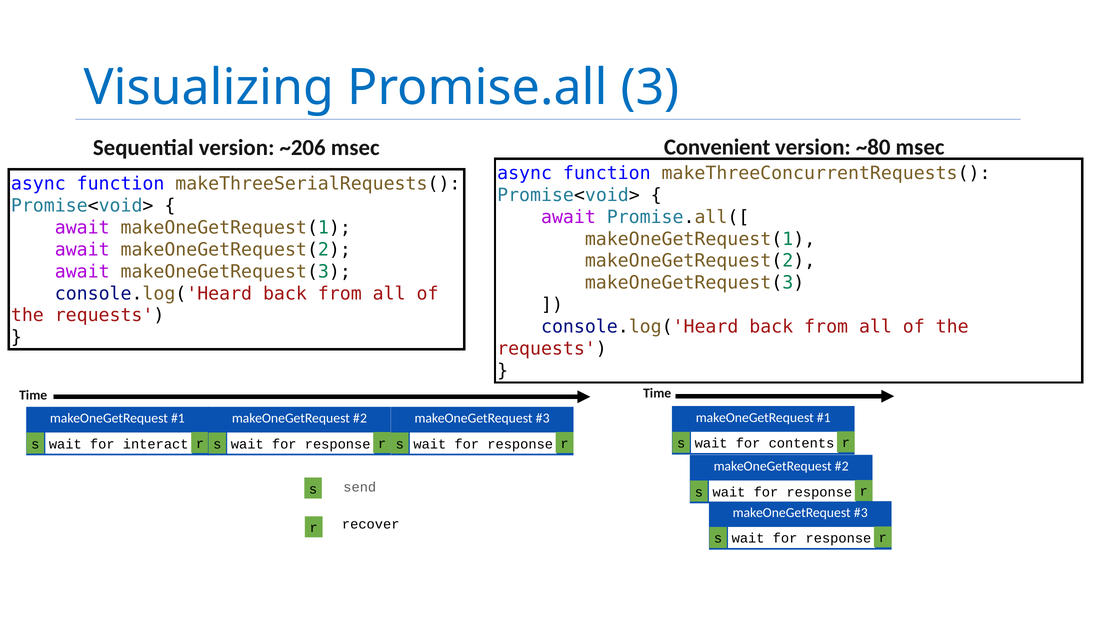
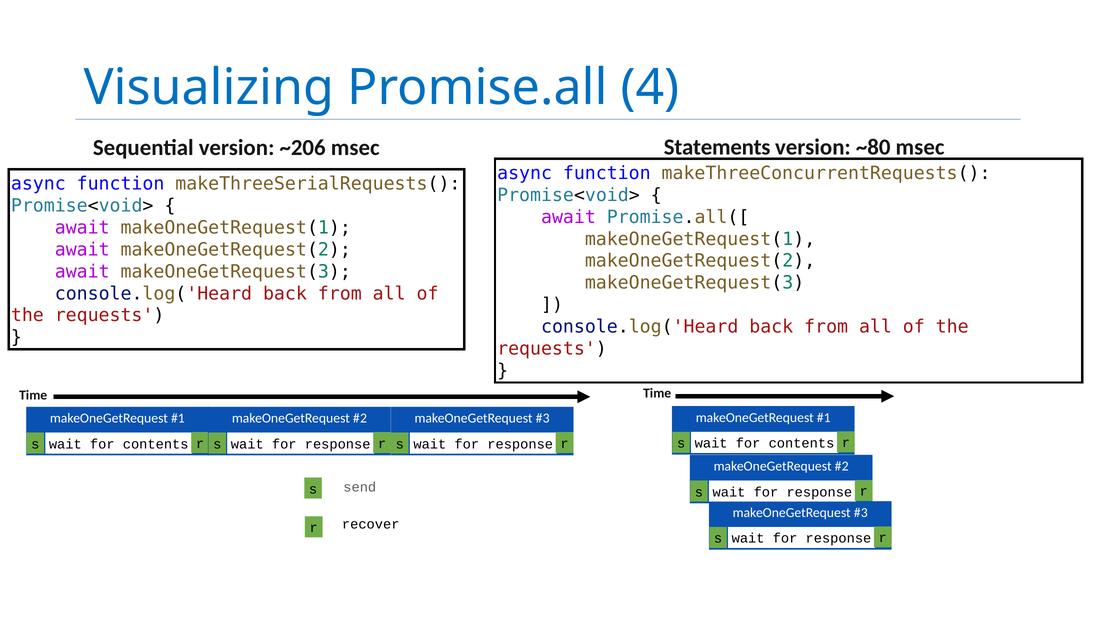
3: 3 -> 4
Convenient: Convenient -> Statements
interact at (156, 444): interact -> contents
